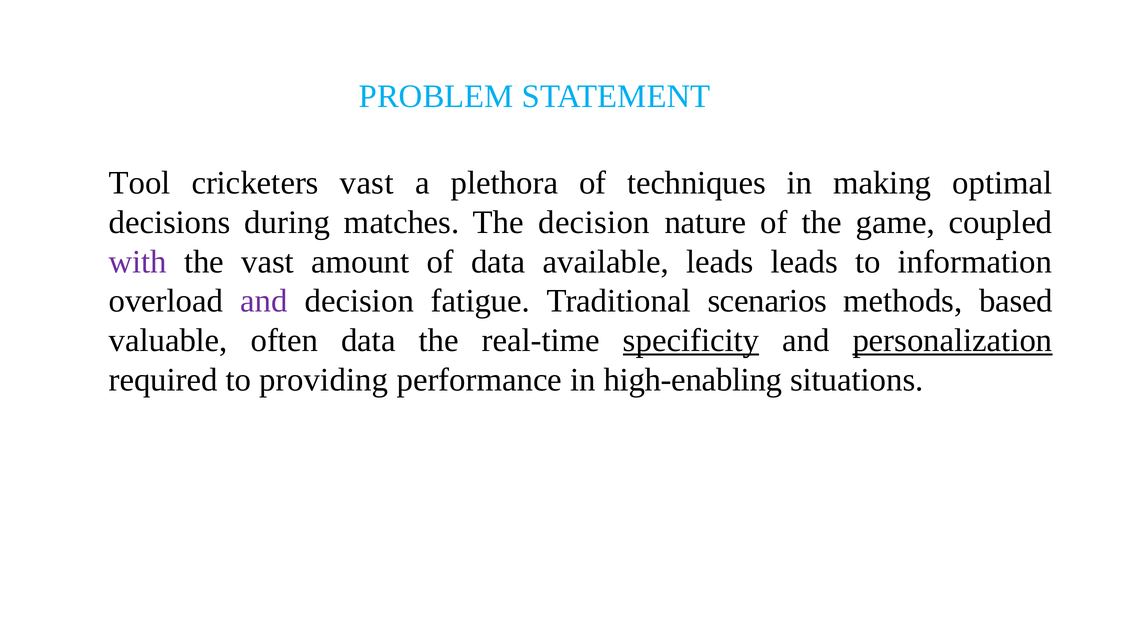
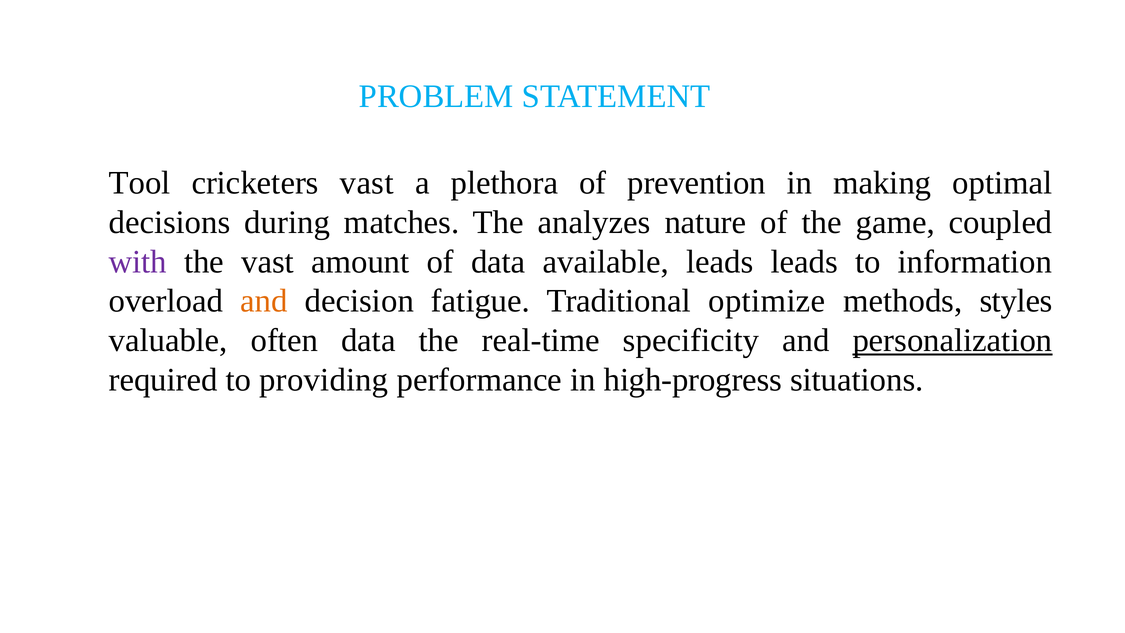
techniques: techniques -> prevention
The decision: decision -> analyzes
and at (264, 301) colour: purple -> orange
scenarios: scenarios -> optimize
based: based -> styles
specificity underline: present -> none
high-enabling: high-enabling -> high-progress
